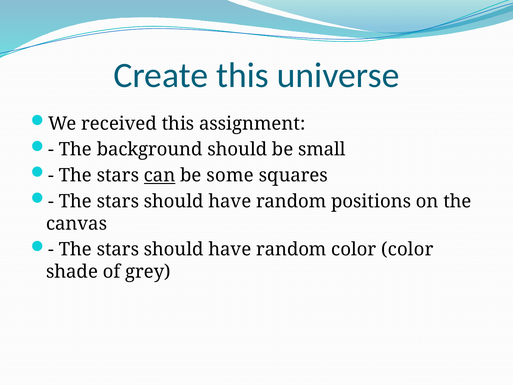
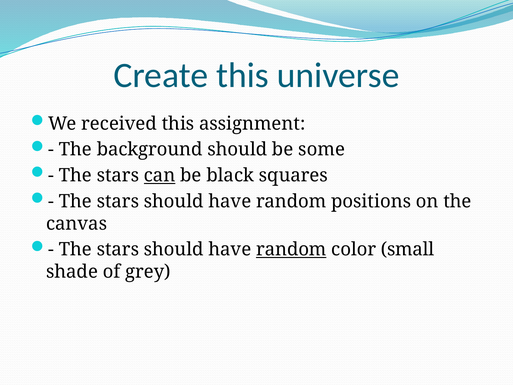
small: small -> some
some: some -> black
random at (291, 249) underline: none -> present
color color: color -> small
